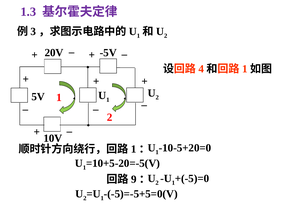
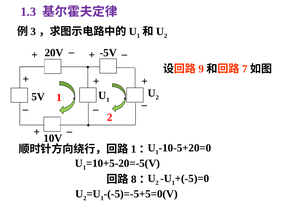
4: 4 -> 9
1 at (245, 69): 1 -> 7
9: 9 -> 8
